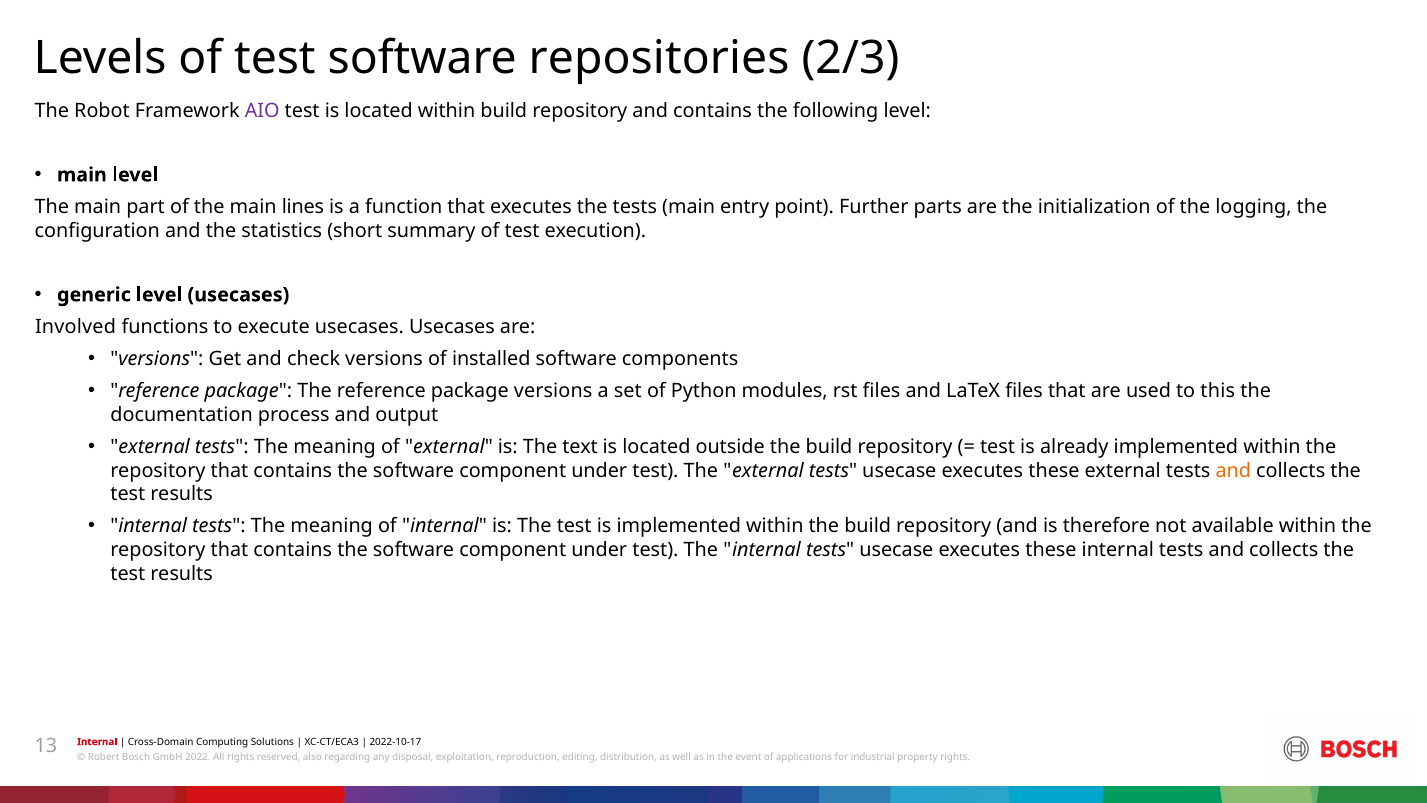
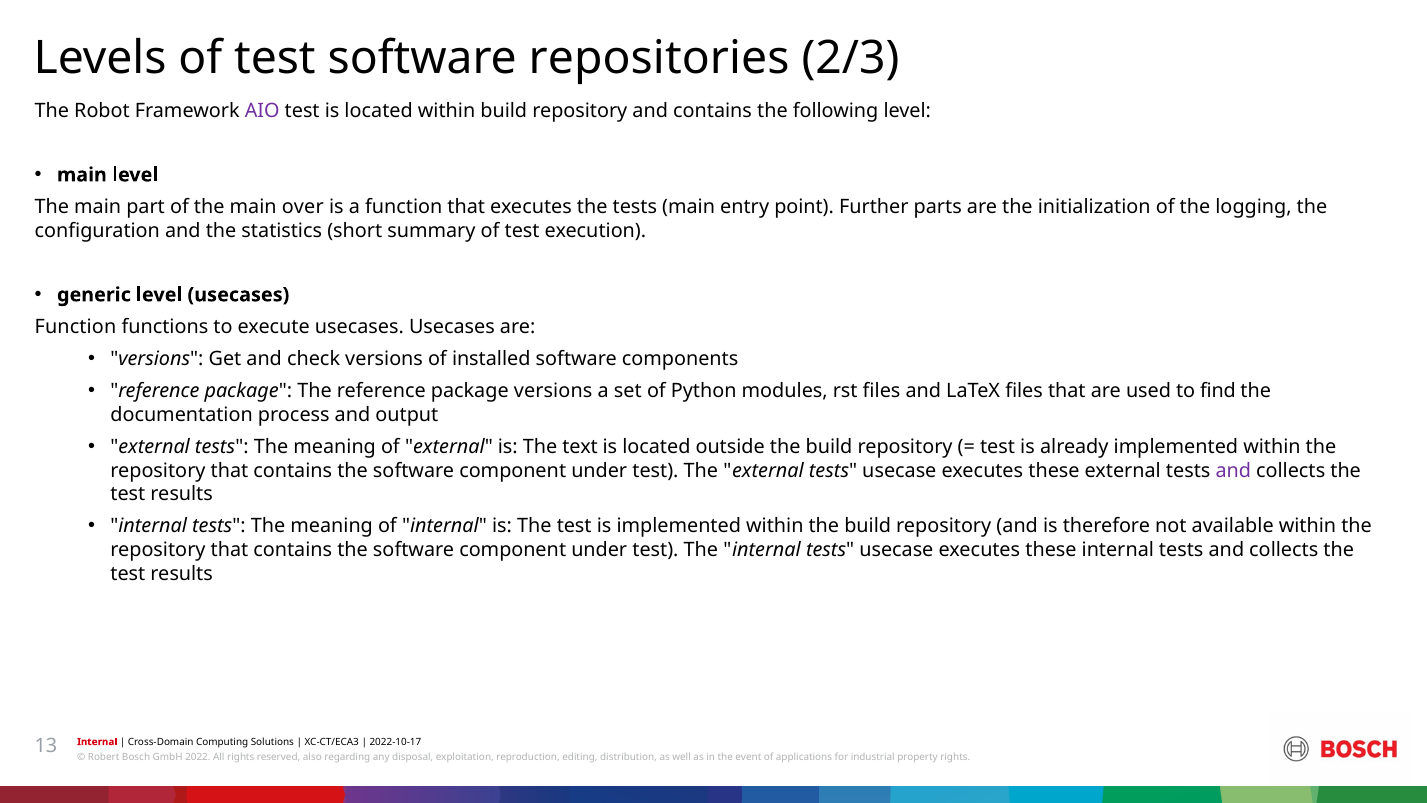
lines: lines -> over
Involved at (75, 327): Involved -> Function
this: this -> find
and at (1233, 470) colour: orange -> purple
